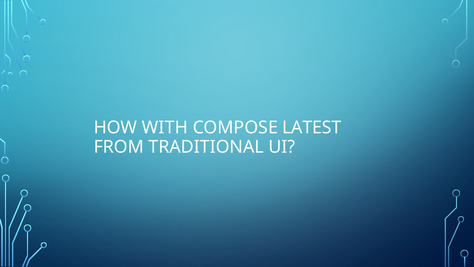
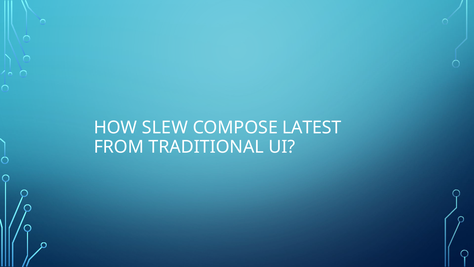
WITH: WITH -> SLEW
